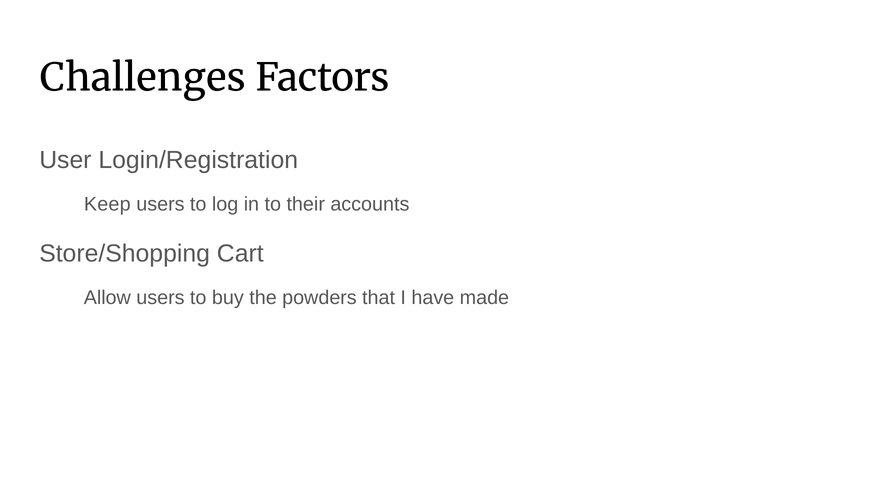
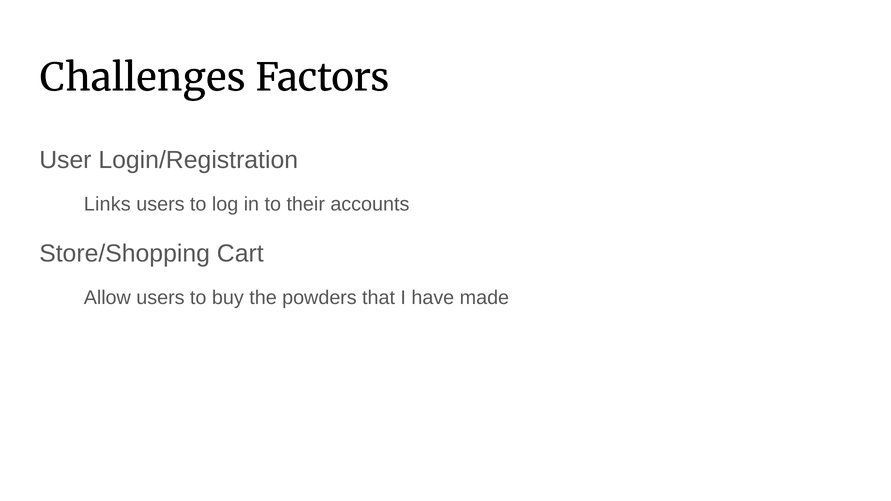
Keep: Keep -> Links
